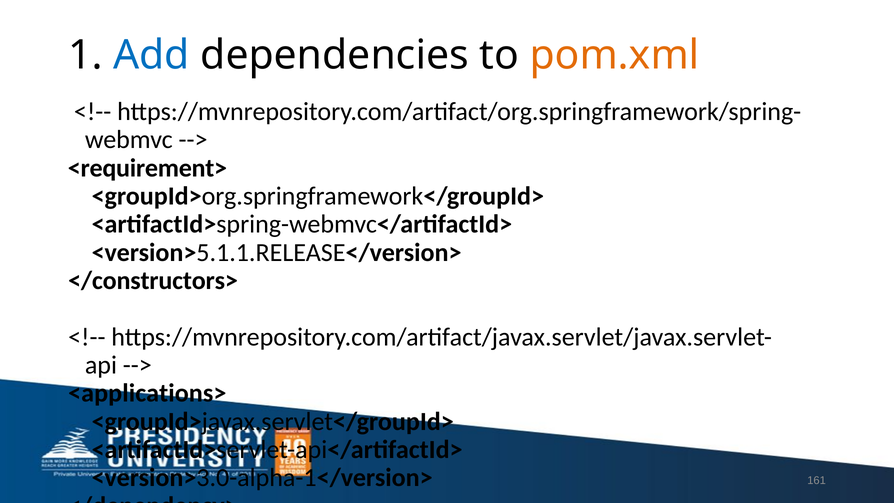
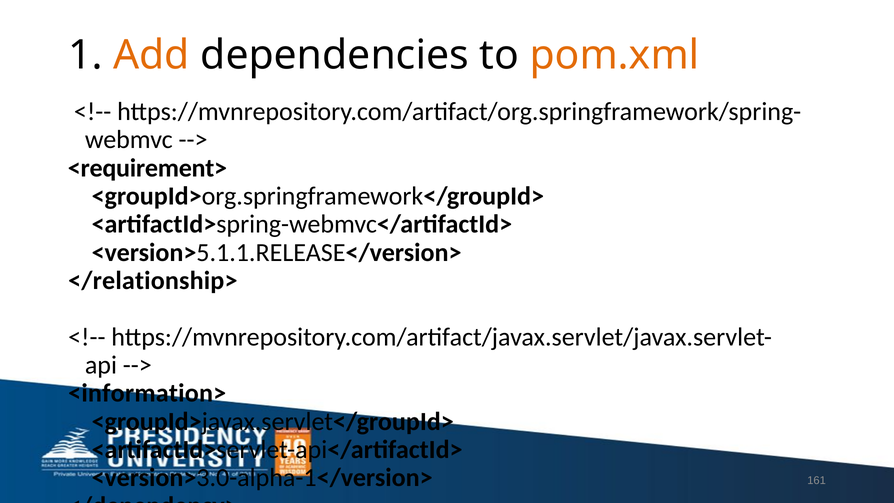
Add colour: blue -> orange
</constructors>: </constructors> -> </relationship>
<applications>: <applications> -> <information>
